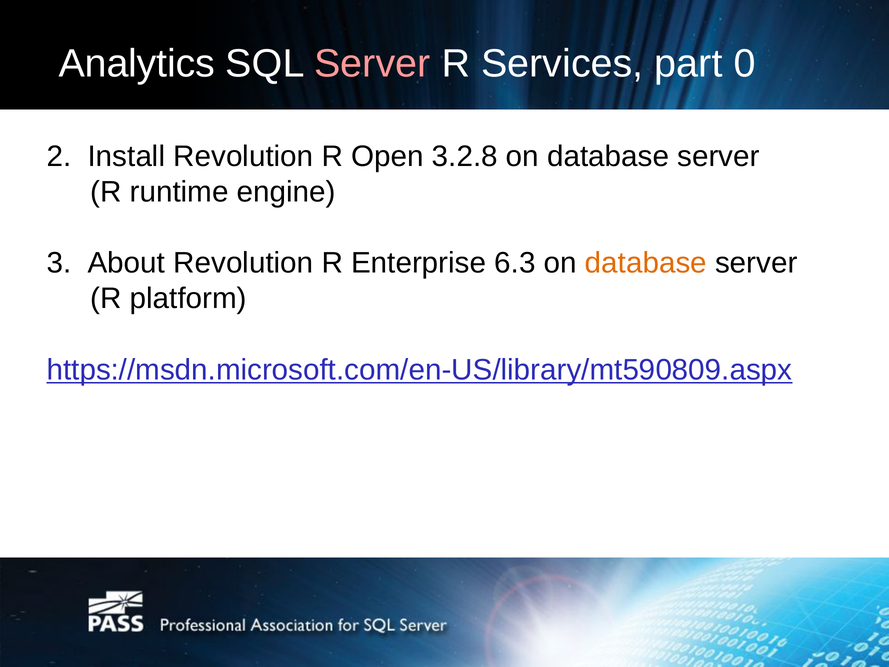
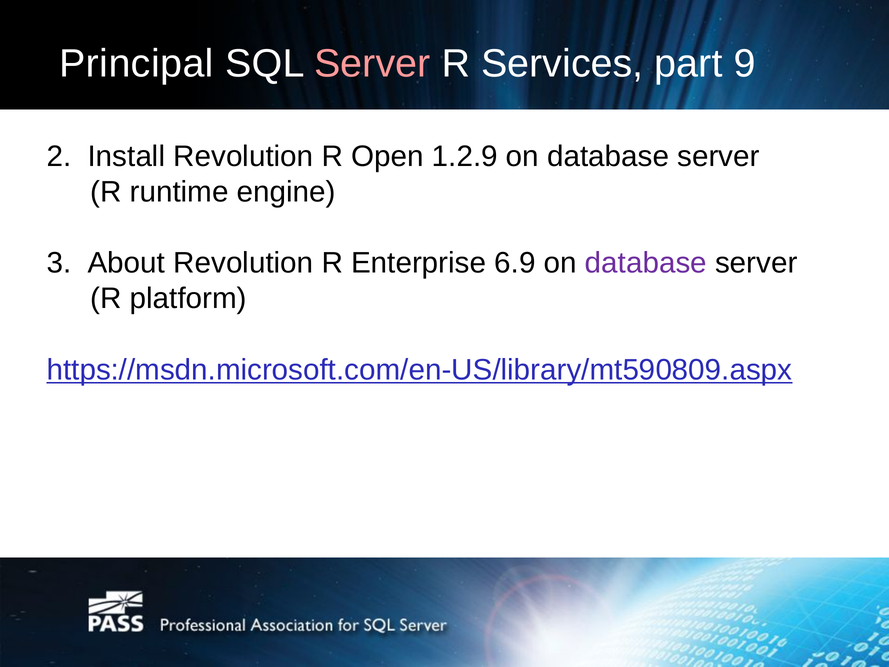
Analytics: Analytics -> Principal
0: 0 -> 9
3.2.8: 3.2.8 -> 1.2.9
6.3: 6.3 -> 6.9
database at (646, 263) colour: orange -> purple
